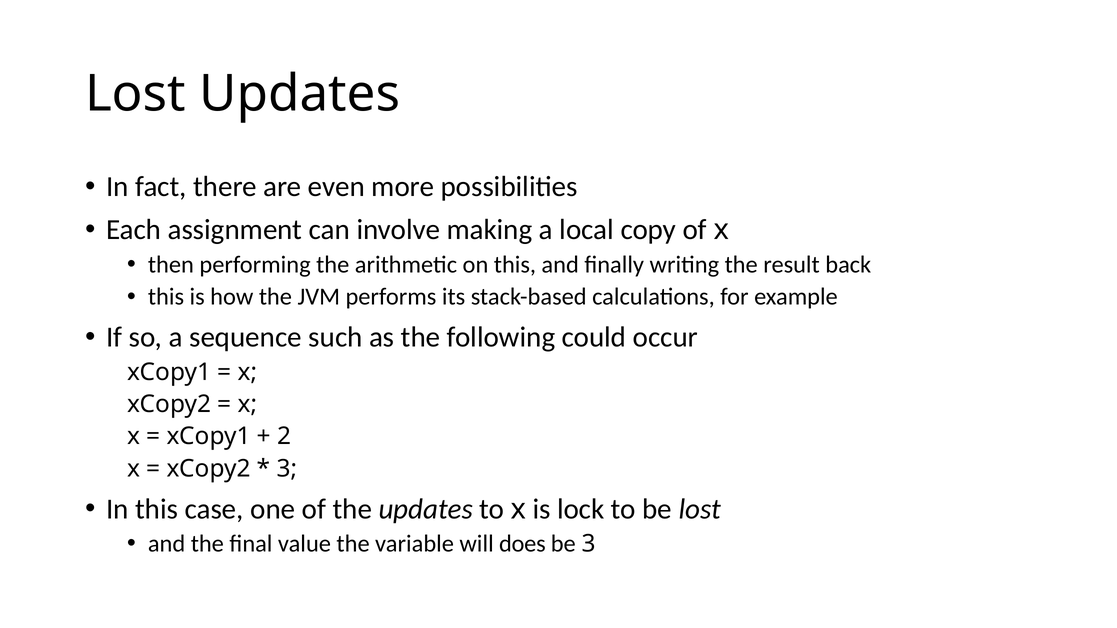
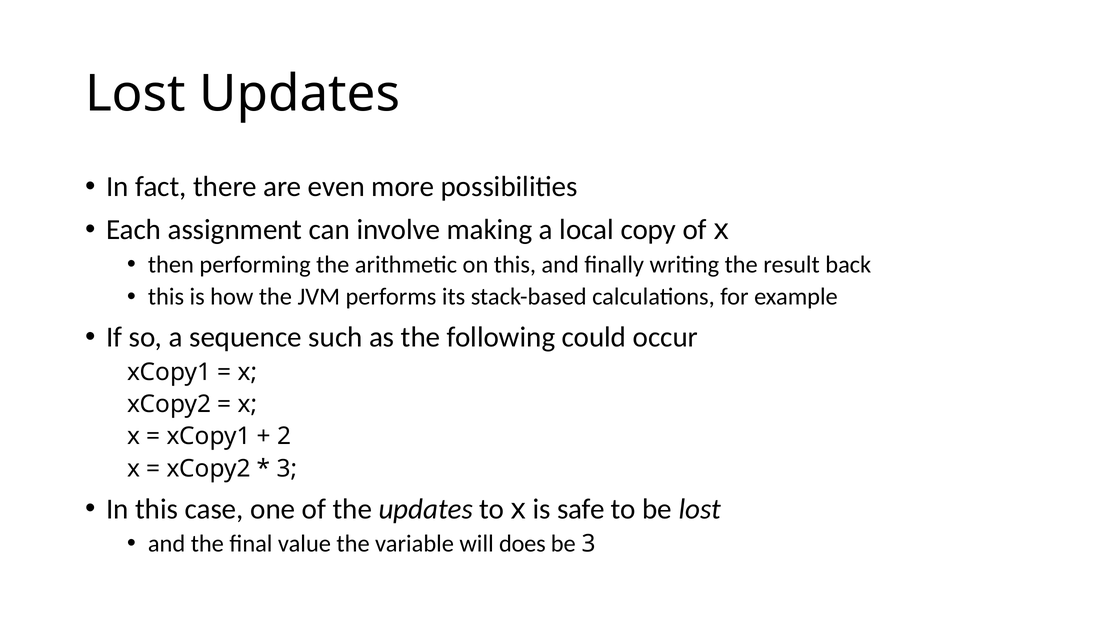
lock: lock -> safe
